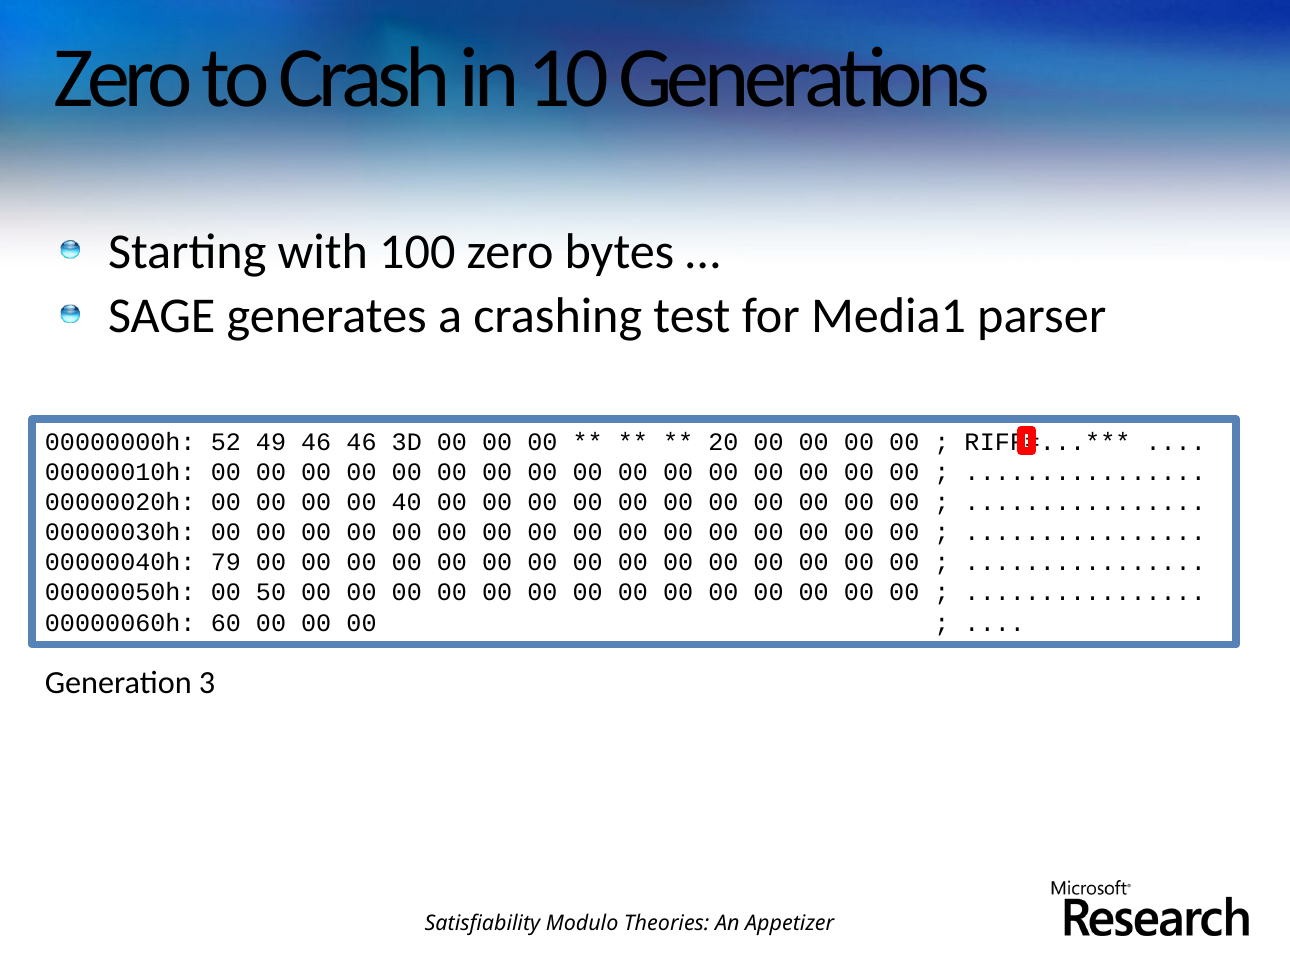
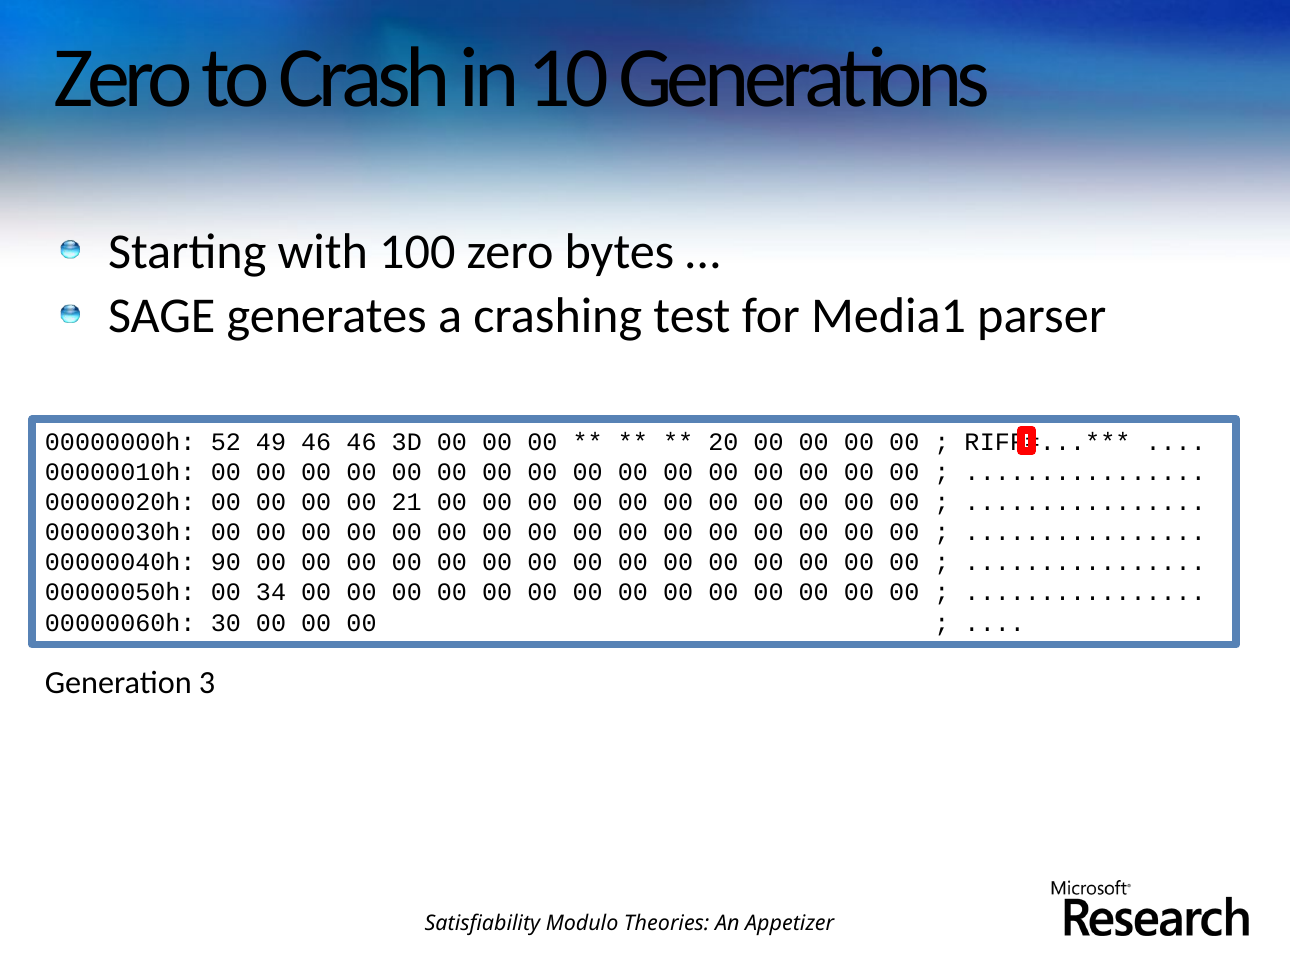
40: 40 -> 21
79: 79 -> 90
50: 50 -> 34
60: 60 -> 30
